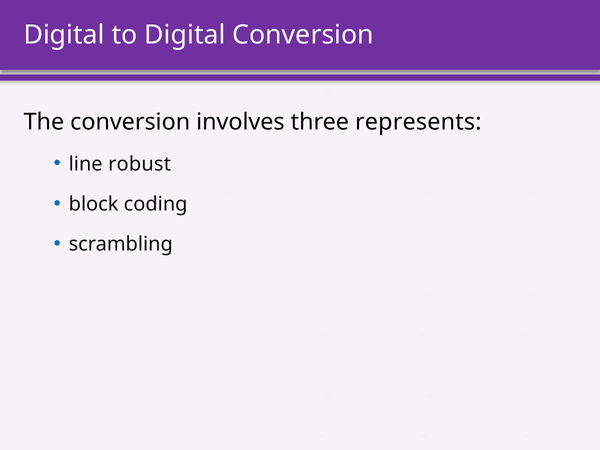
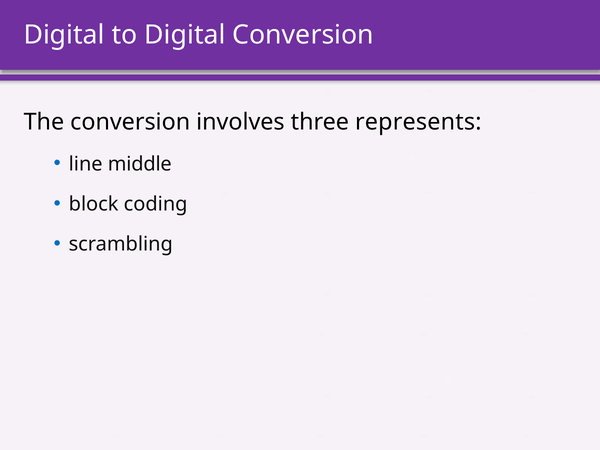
robust: robust -> middle
